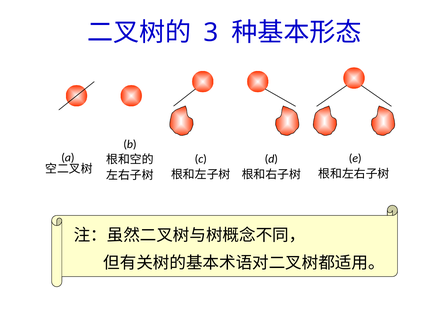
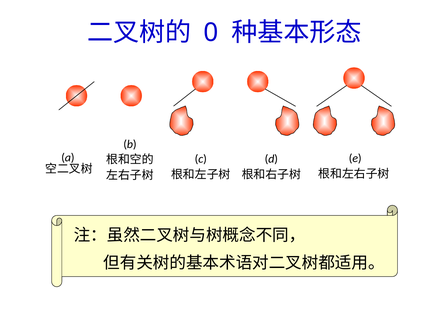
3: 3 -> 0
